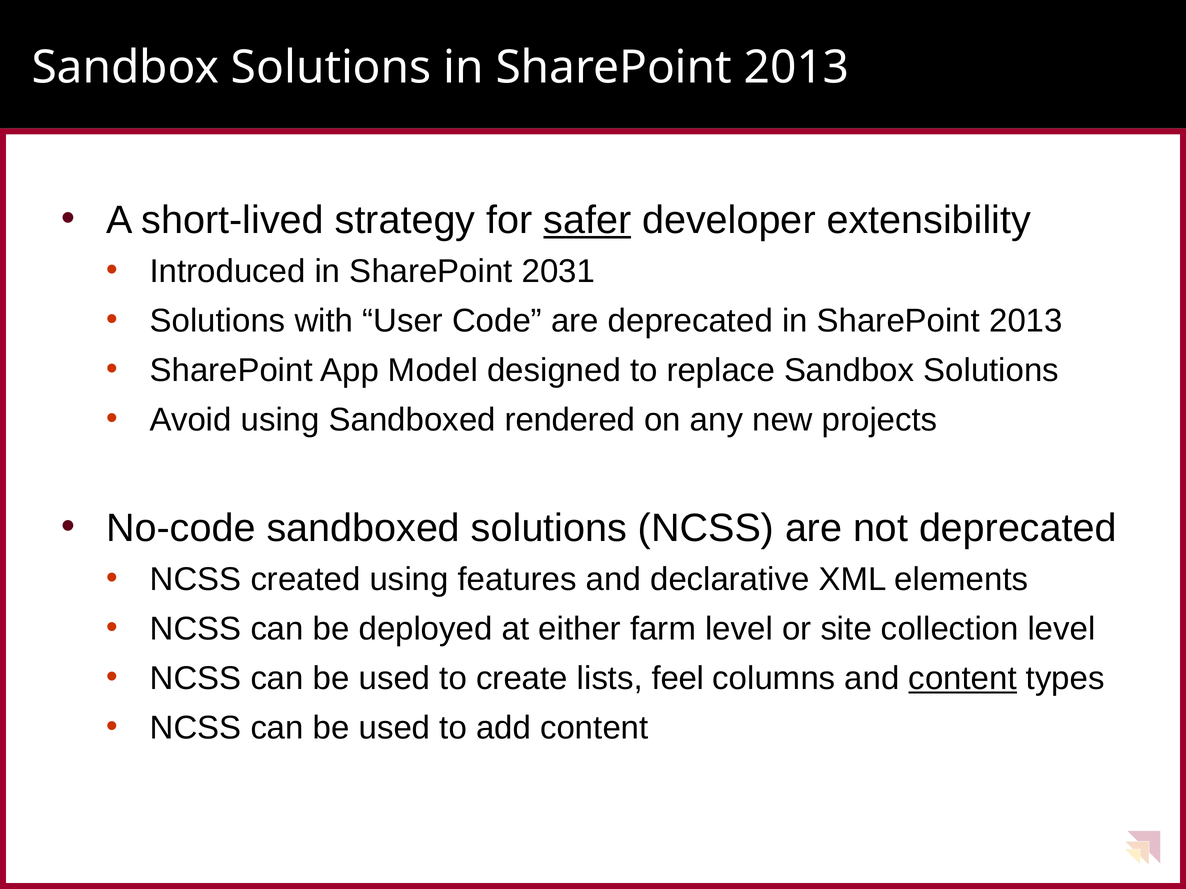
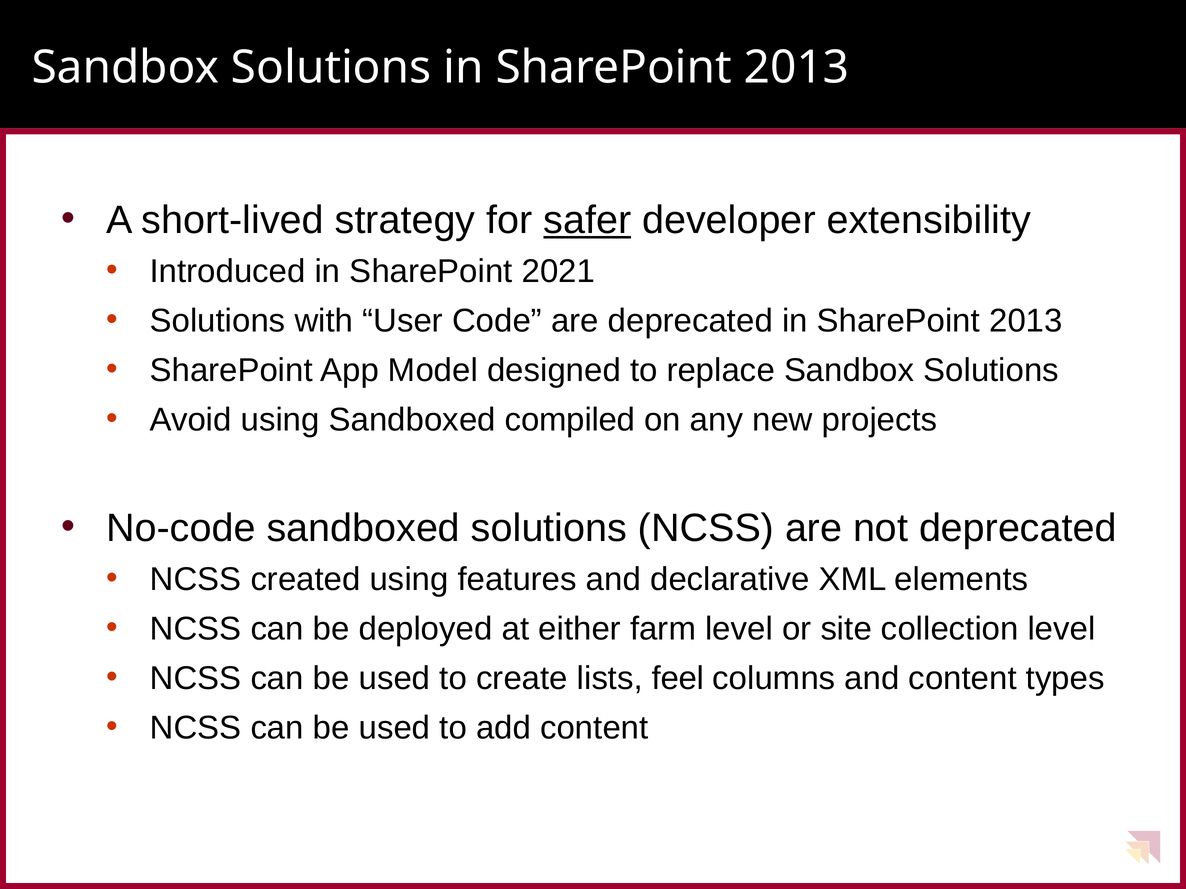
2031: 2031 -> 2021
rendered: rendered -> compiled
content at (963, 679) underline: present -> none
